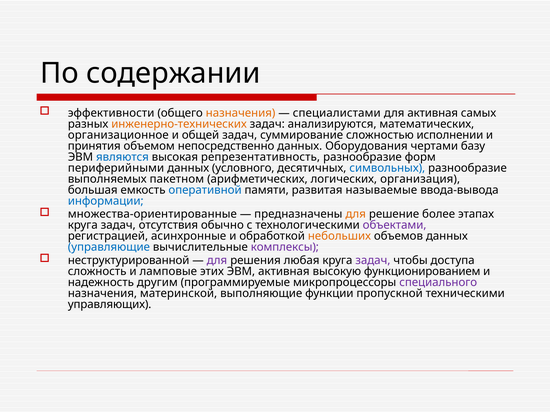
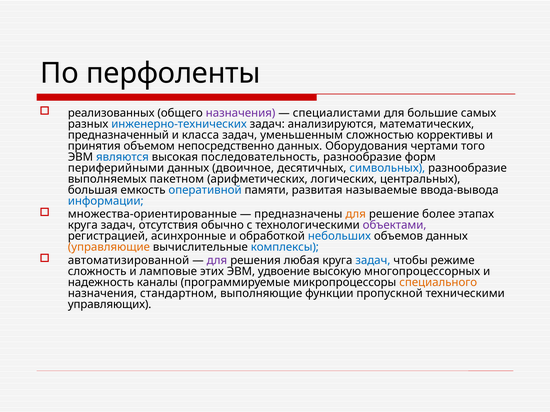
содержании: содержании -> перфоленты
эффективности: эффективности -> реализованных
назначения at (241, 113) colour: orange -> purple
для активная: активная -> большие
инженерно-технических colour: orange -> blue
организационное: организационное -> предназначенный
общей: общей -> класса
суммирование: суммирование -> уменьшенным
исполнении: исполнении -> коррективы
базу: базу -> того
репрезентативность: репрезентативность -> последовательность
условного: условного -> двоичное
организация: организация -> центральных
небольших colour: orange -> blue
управляющие colour: blue -> orange
комплексы colour: purple -> blue
неструктурированной: неструктурированной -> автоматизированной
задач at (373, 261) colour: purple -> blue
доступа: доступа -> режиме
ЭВМ активная: активная -> удвоение
функционированием: функционированием -> многопроцессорных
другим: другим -> каналы
специального colour: purple -> orange
материнской: материнской -> стандартном
